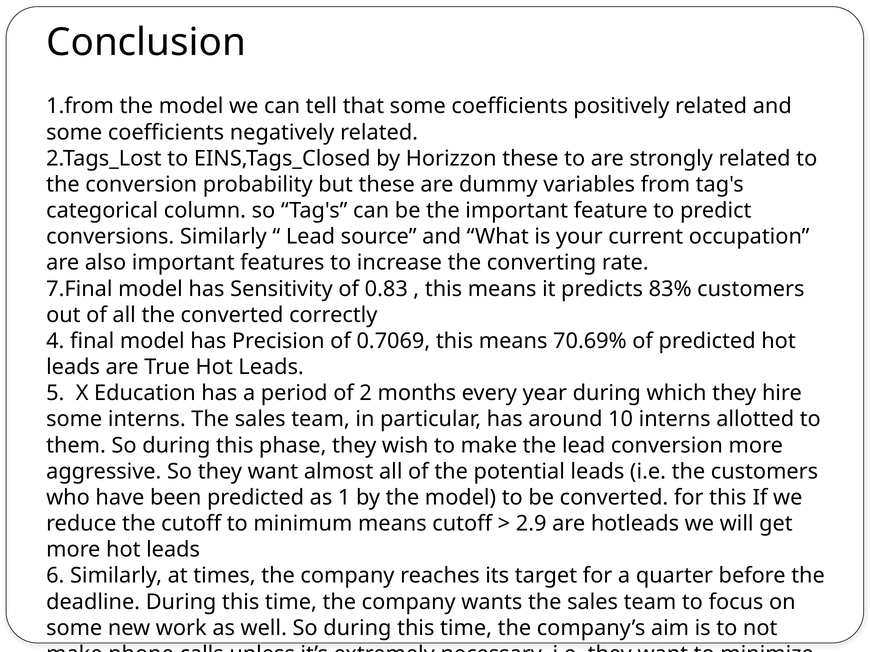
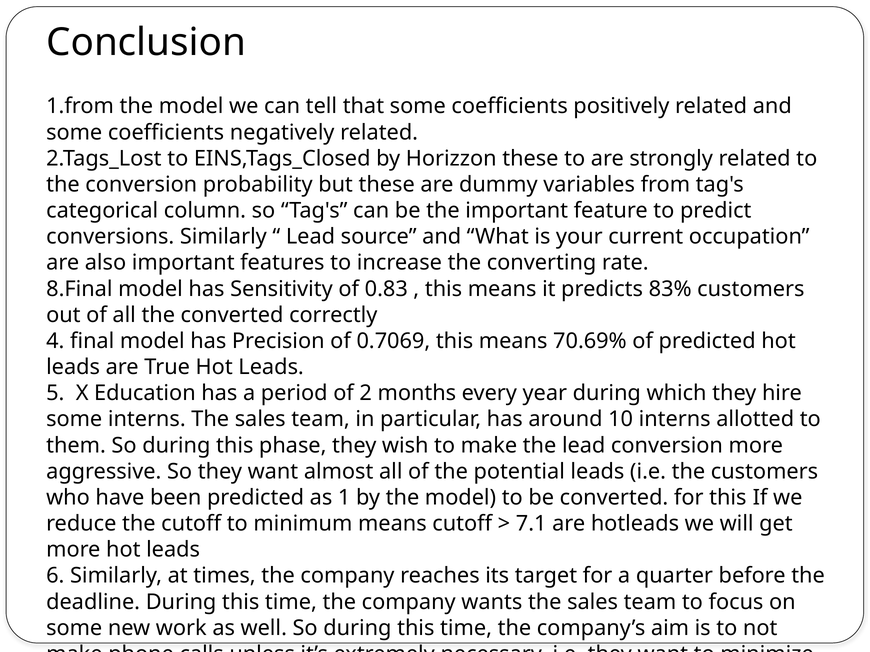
7.Final: 7.Final -> 8.Final
2.9: 2.9 -> 7.1
